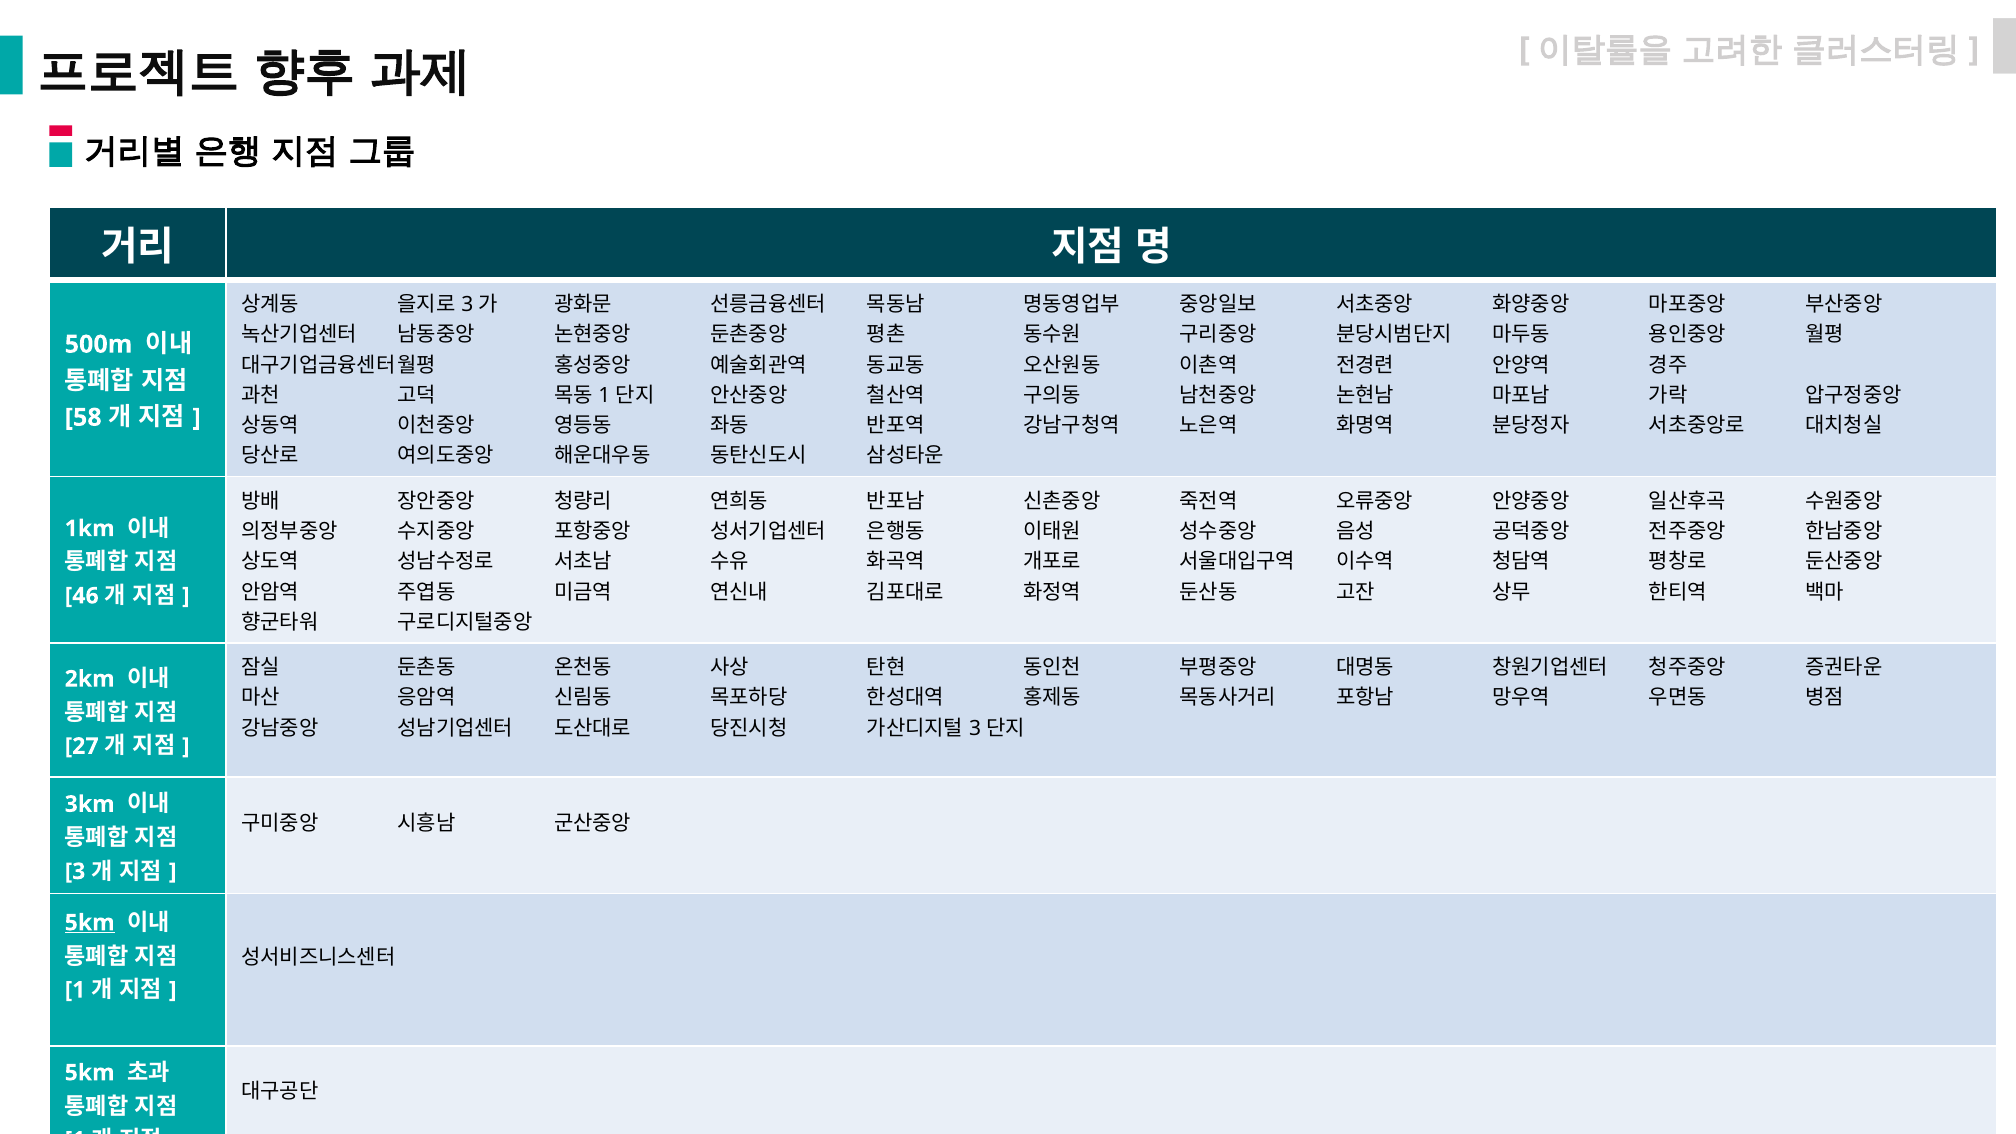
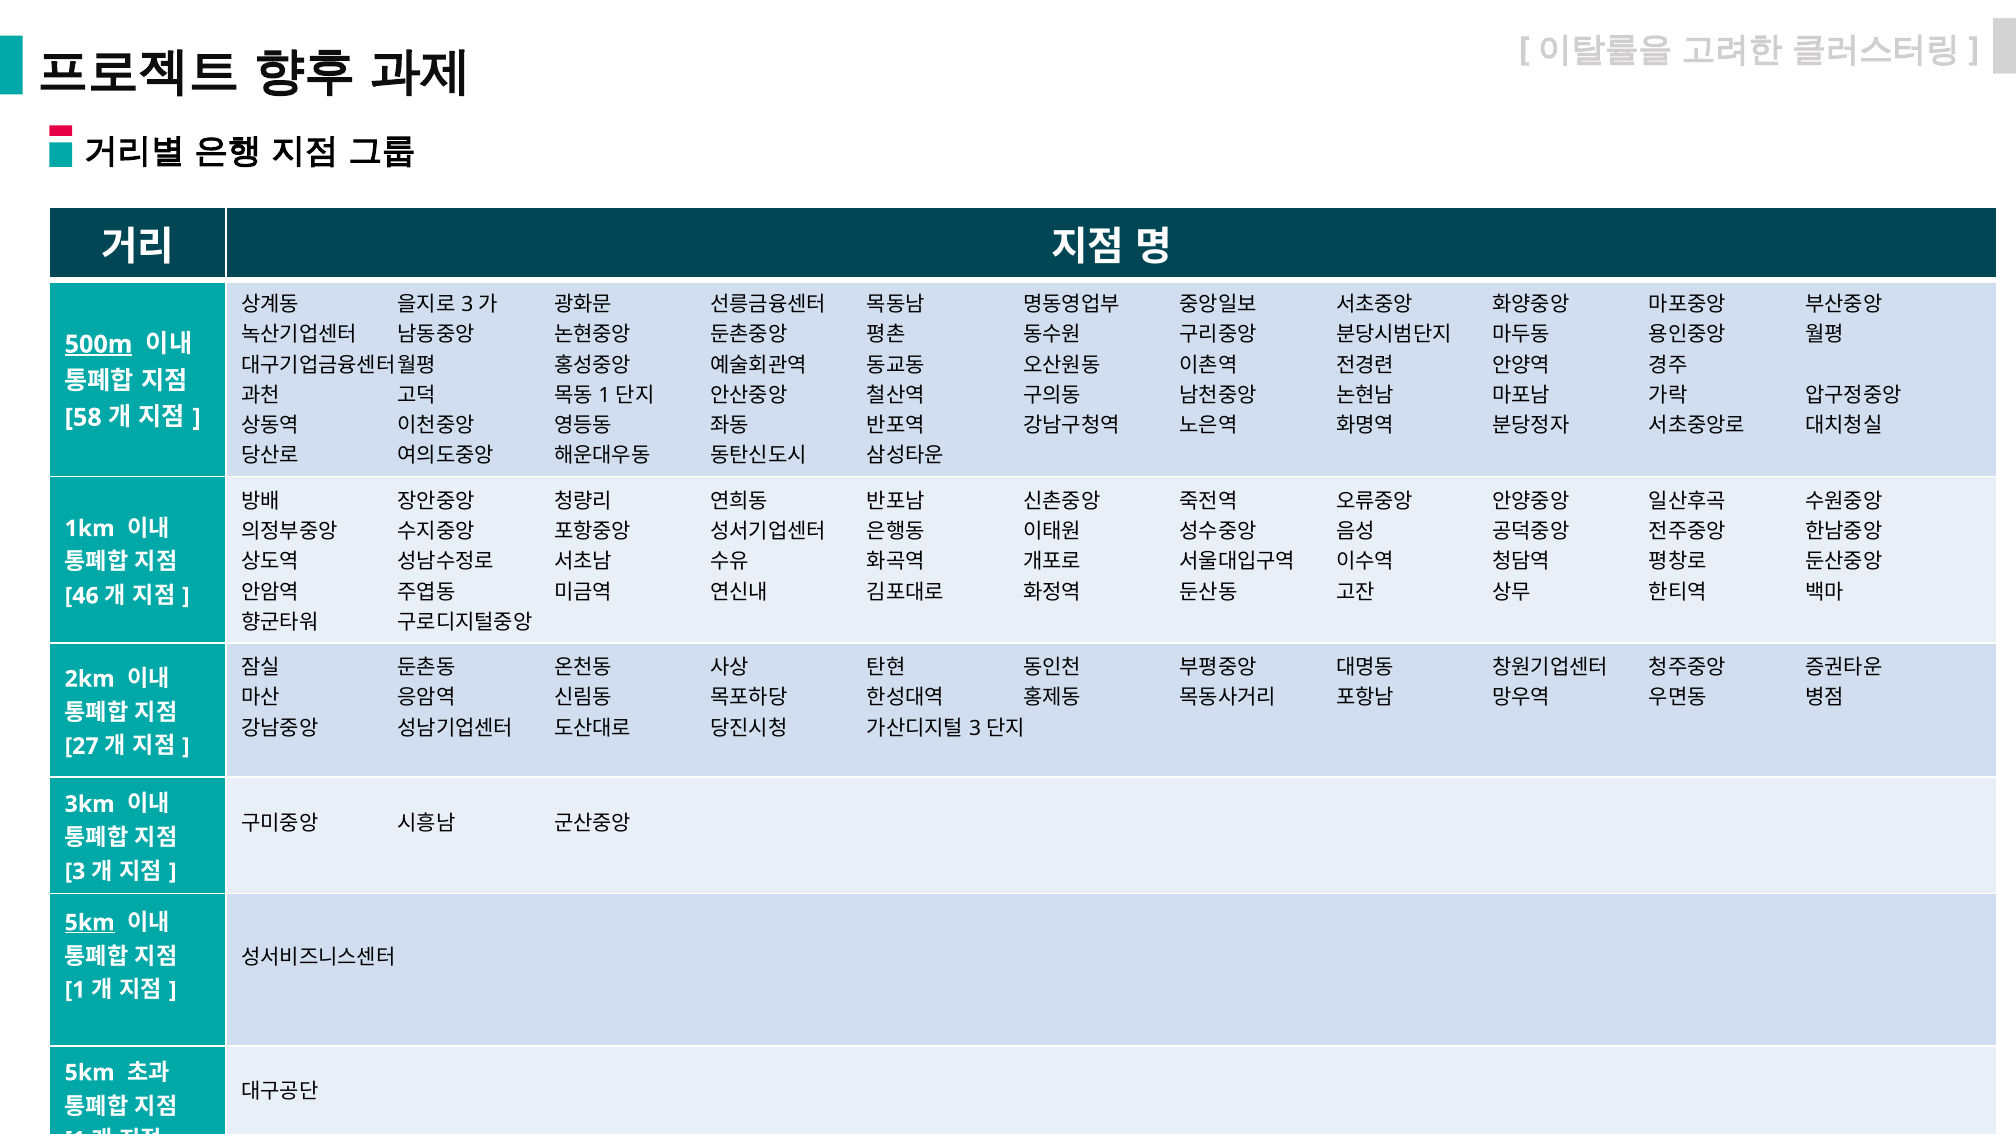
500m underline: none -> present
